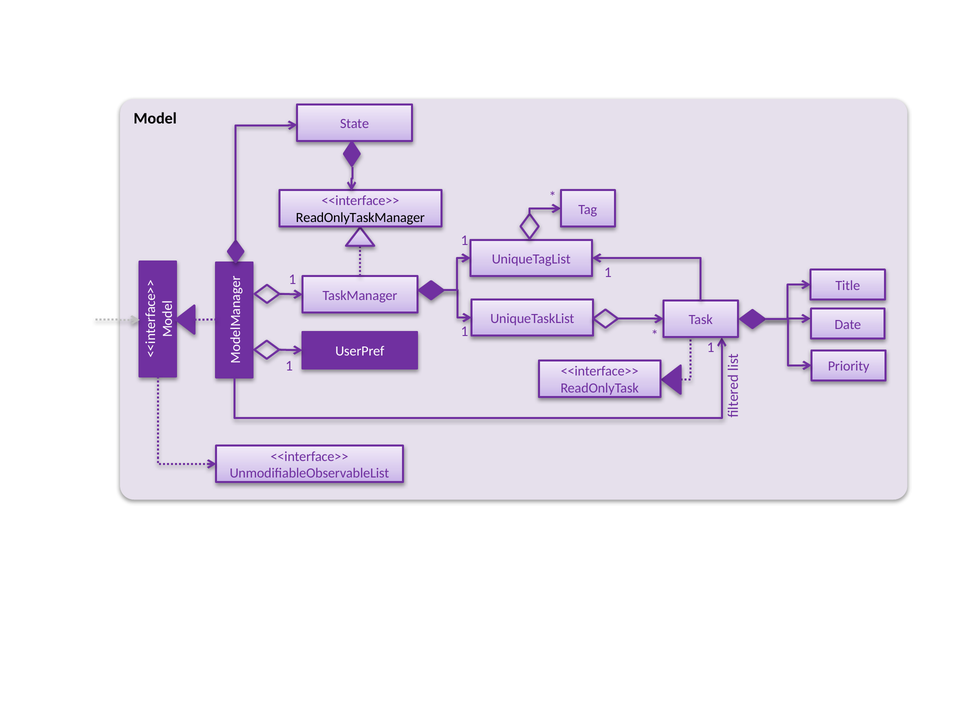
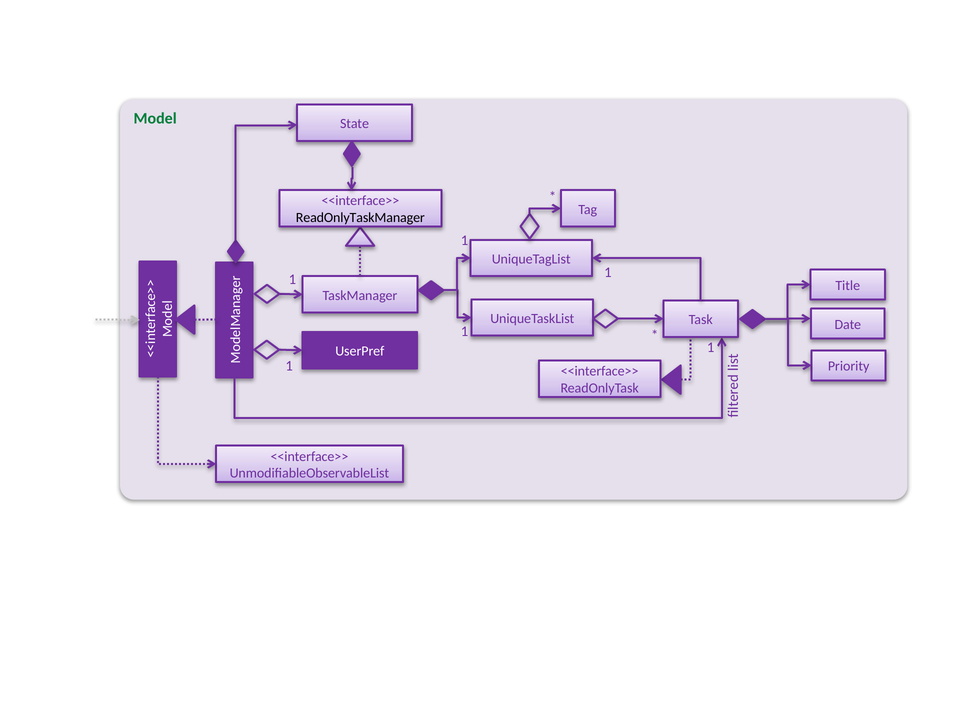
Model colour: black -> green
